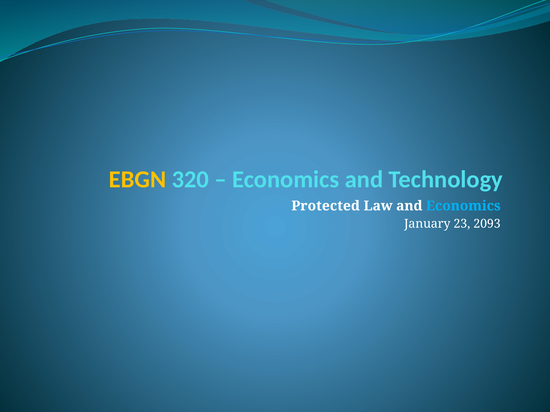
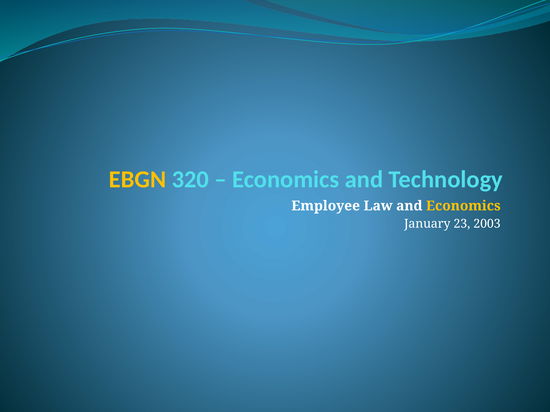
Protected: Protected -> Employee
Economics at (463, 206) colour: light blue -> yellow
2093: 2093 -> 2003
